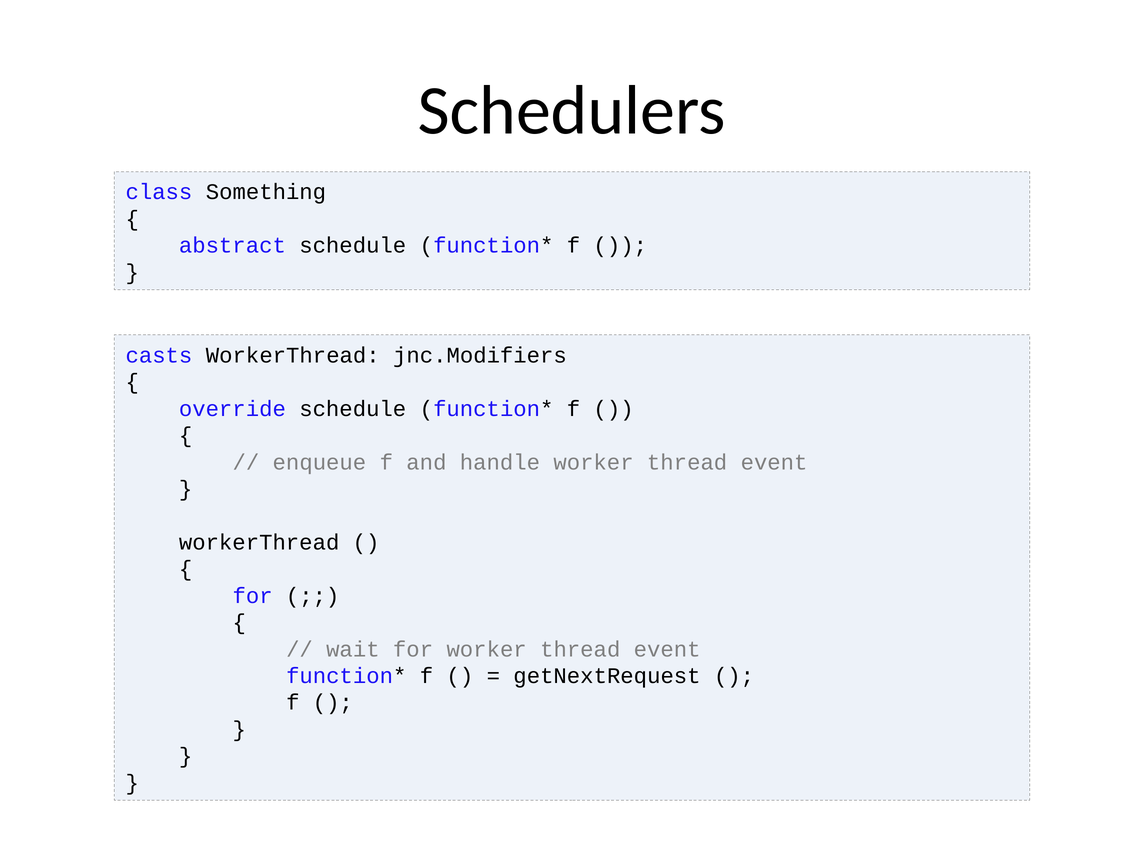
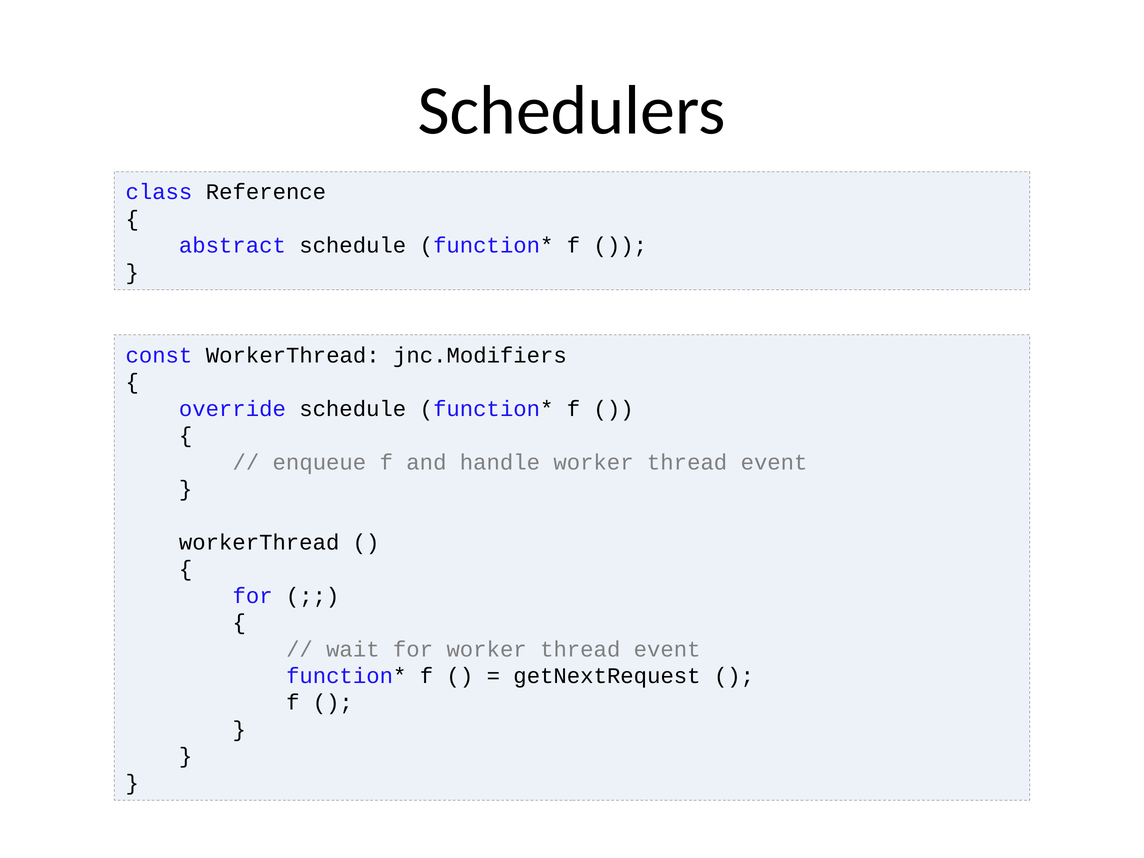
Something: Something -> Reference
casts: casts -> const
